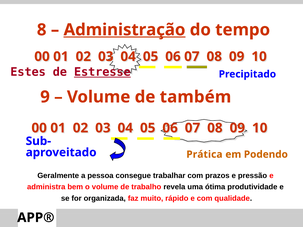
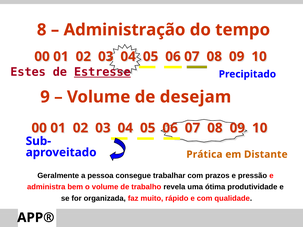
Administração underline: present -> none
também: também -> desejam
Podendo: Podendo -> Distante
